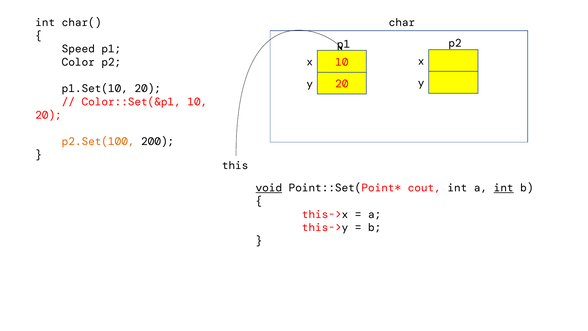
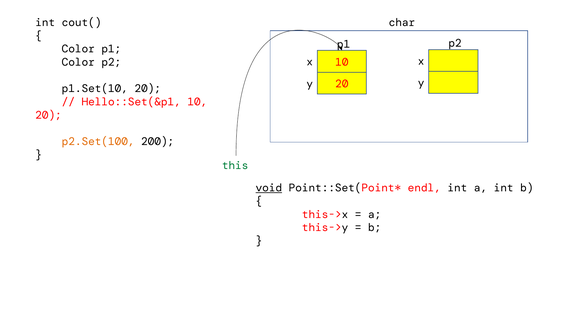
char(: char( -> cout(
Speed at (78, 49): Speed -> Color
Color::Set(&p1: Color::Set(&p1 -> Hello::Set(&p1
this colour: black -> green
cout: cout -> endl
int at (504, 188) underline: present -> none
